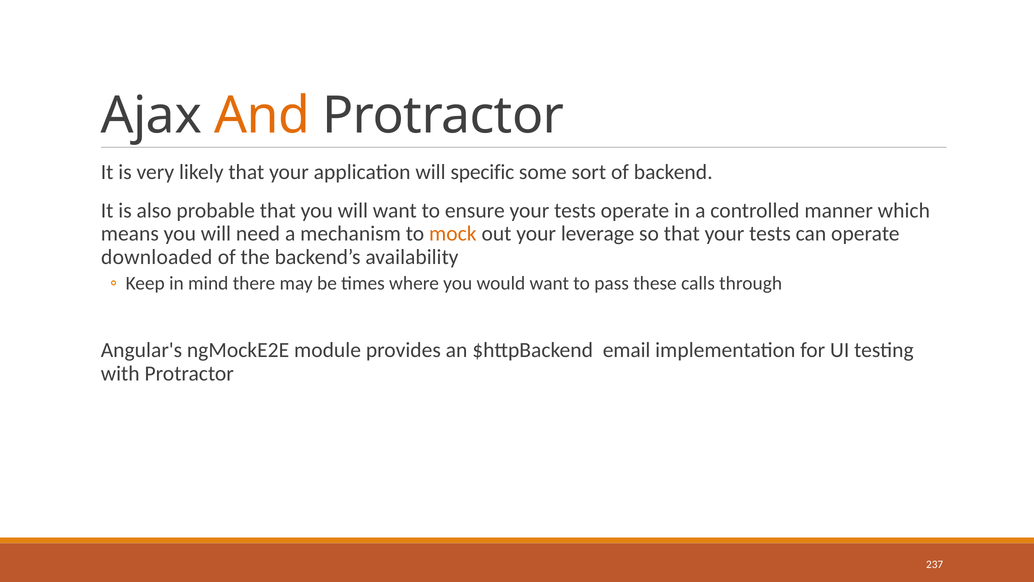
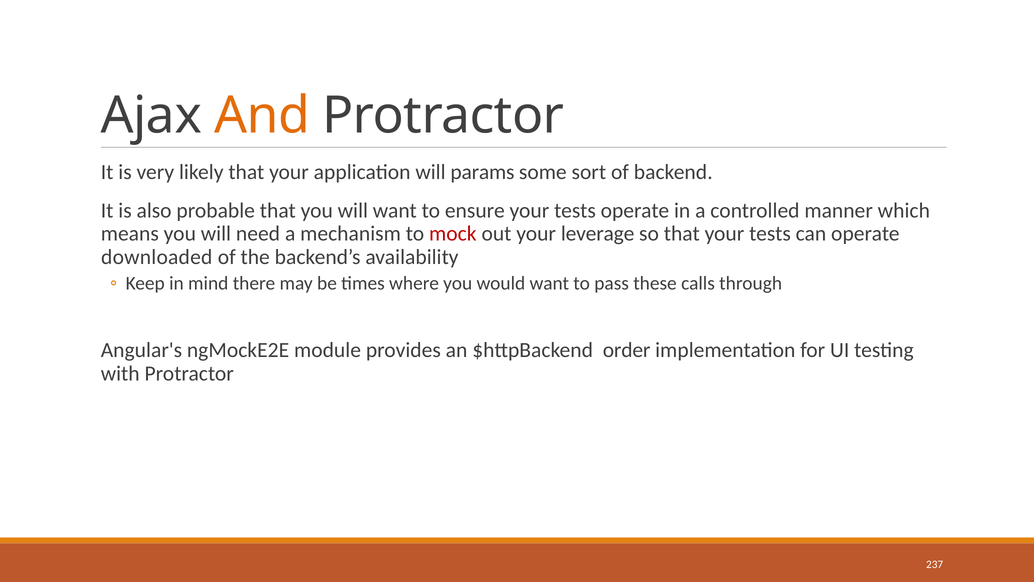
specific: specific -> params
mock colour: orange -> red
email: email -> order
